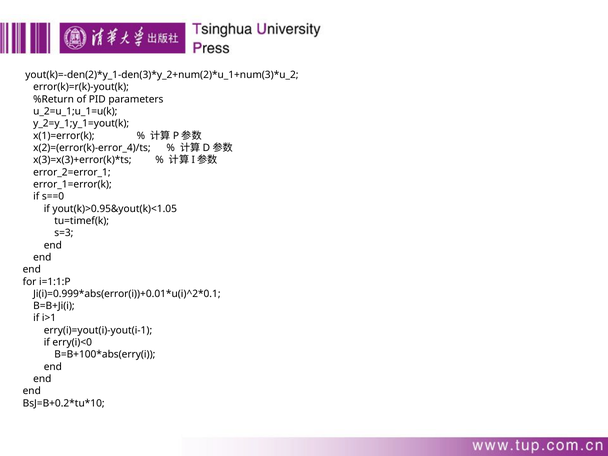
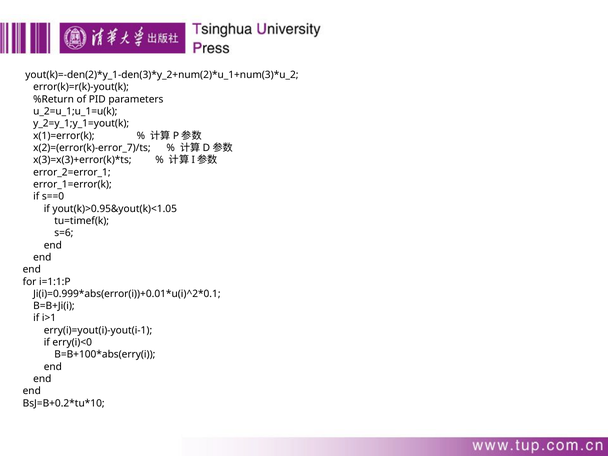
x(2)=(error(k)-error_4)/ts: x(2)=(error(k)-error_4)/ts -> x(2)=(error(k)-error_7)/ts
s=3: s=3 -> s=6
